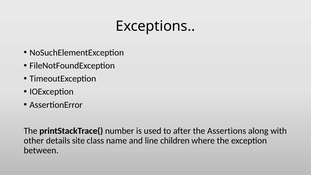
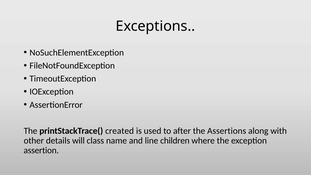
number: number -> created
site: site -> will
between: between -> assertion
